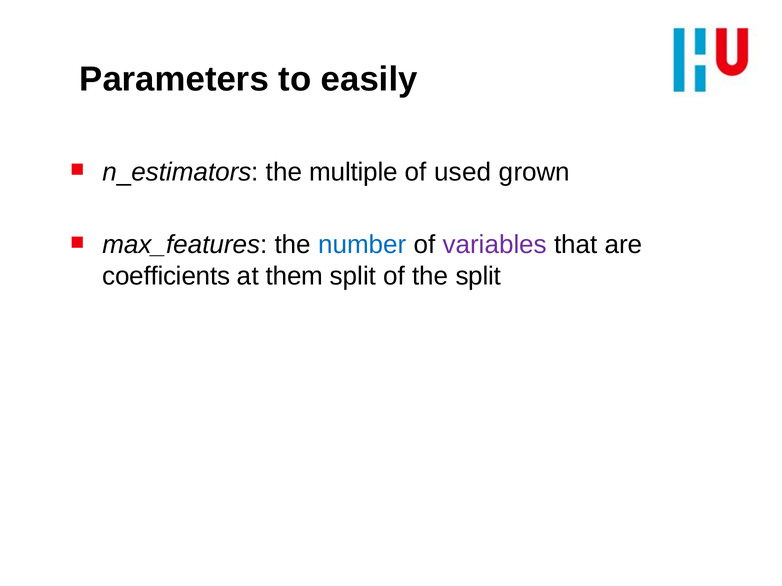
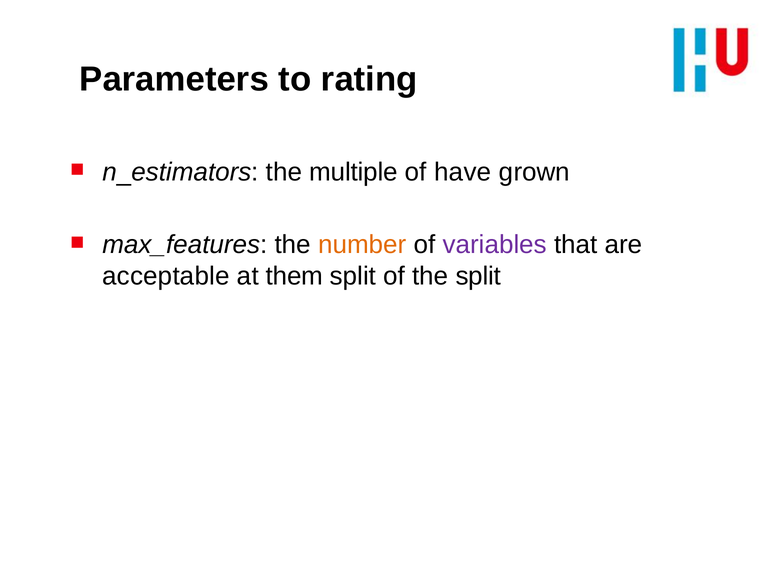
easily: easily -> rating
used: used -> have
number colour: blue -> orange
coefficients: coefficients -> acceptable
